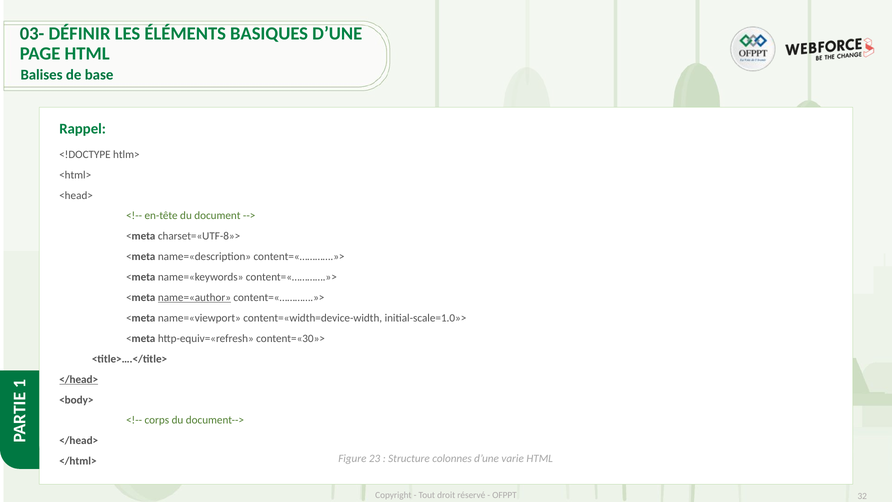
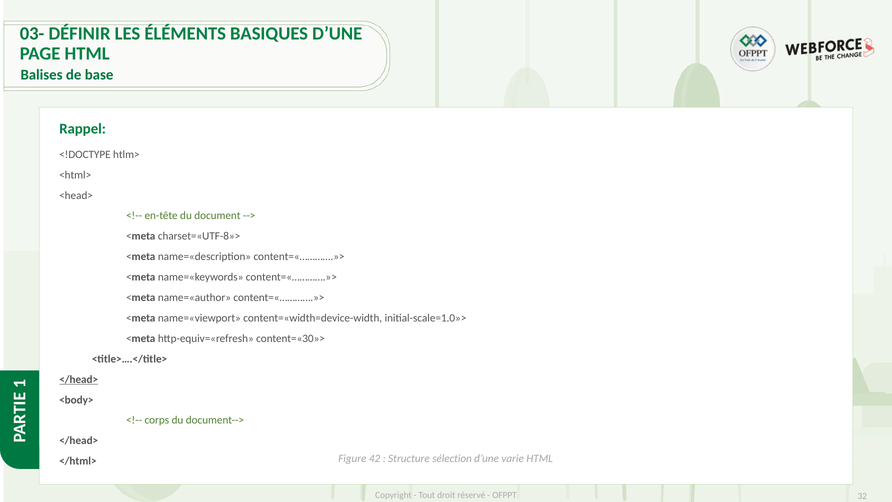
name=«author underline: present -> none
23: 23 -> 42
colonnes: colonnes -> sélection
